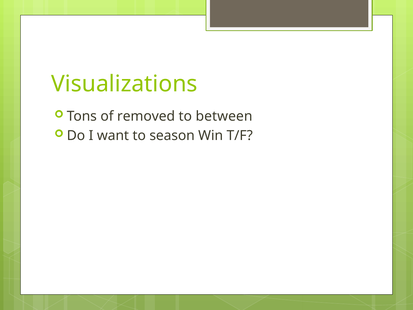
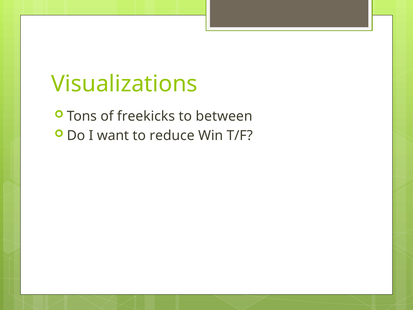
removed: removed -> freekicks
season: season -> reduce
